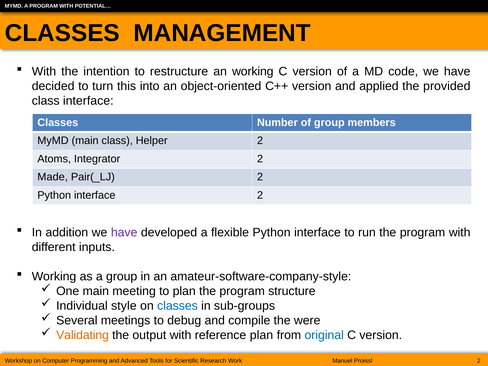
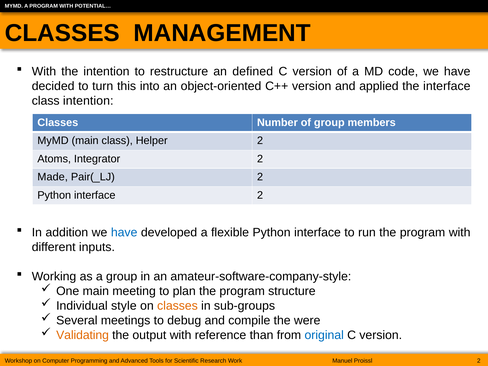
an working: working -> defined
the provided: provided -> interface
class interface: interface -> intention
have at (124, 233) colour: purple -> blue
classes at (177, 306) colour: blue -> orange
reference plan: plan -> than
